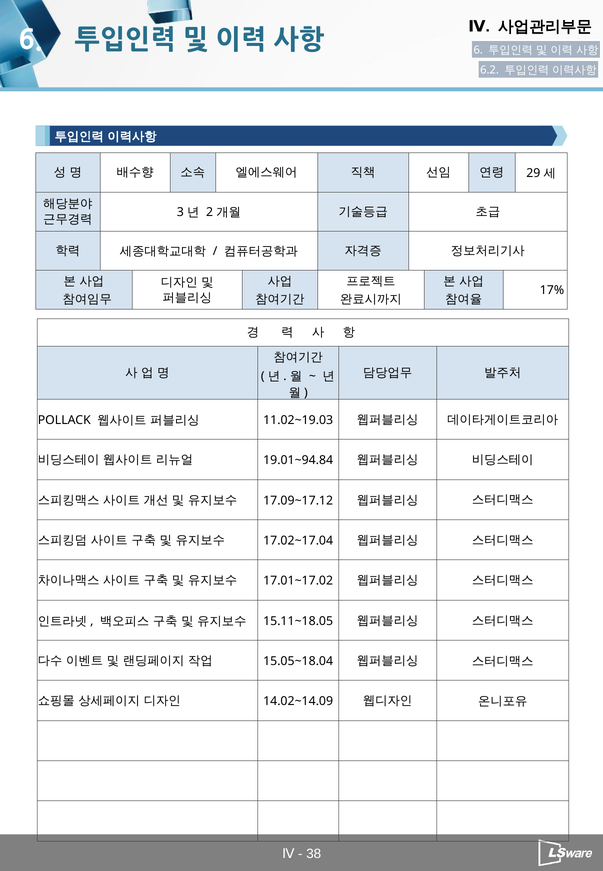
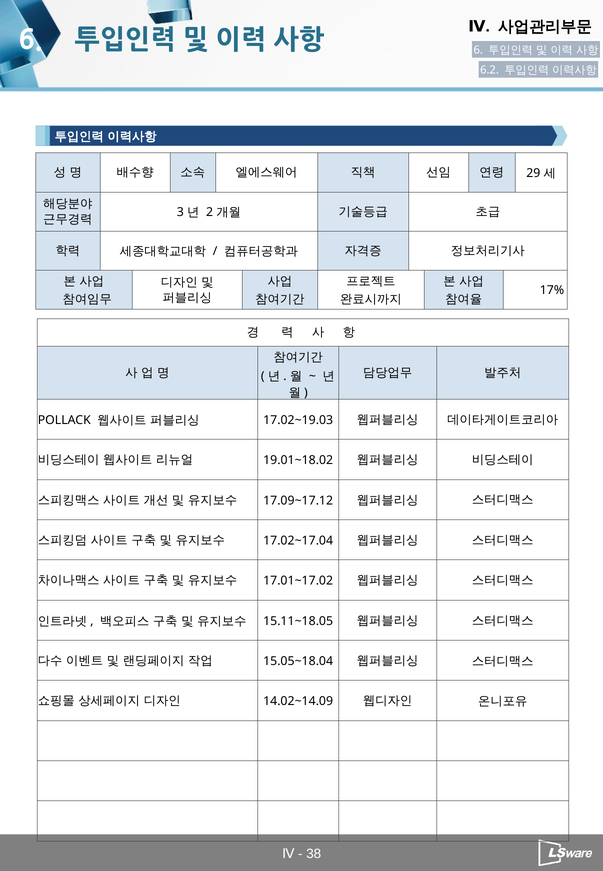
11.02~19.03: 11.02~19.03 -> 17.02~19.03
19.01~94.84: 19.01~94.84 -> 19.01~18.02
